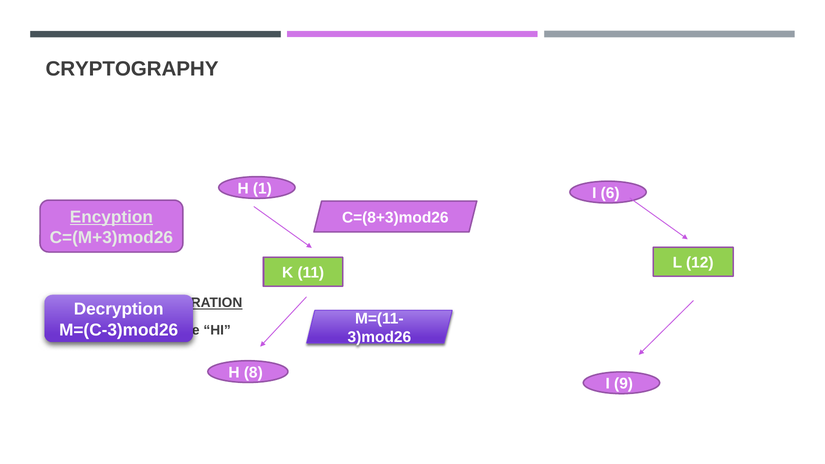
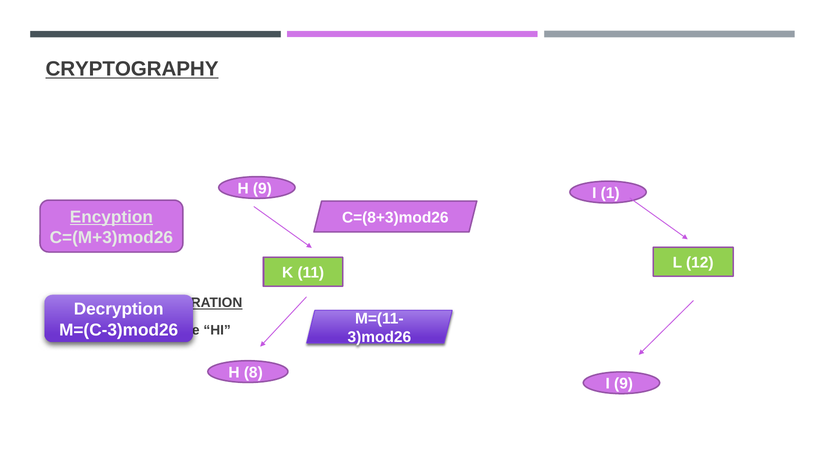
CRYPTOGRAPHY underline: none -> present
H 1: 1 -> 9
6: 6 -> 1
